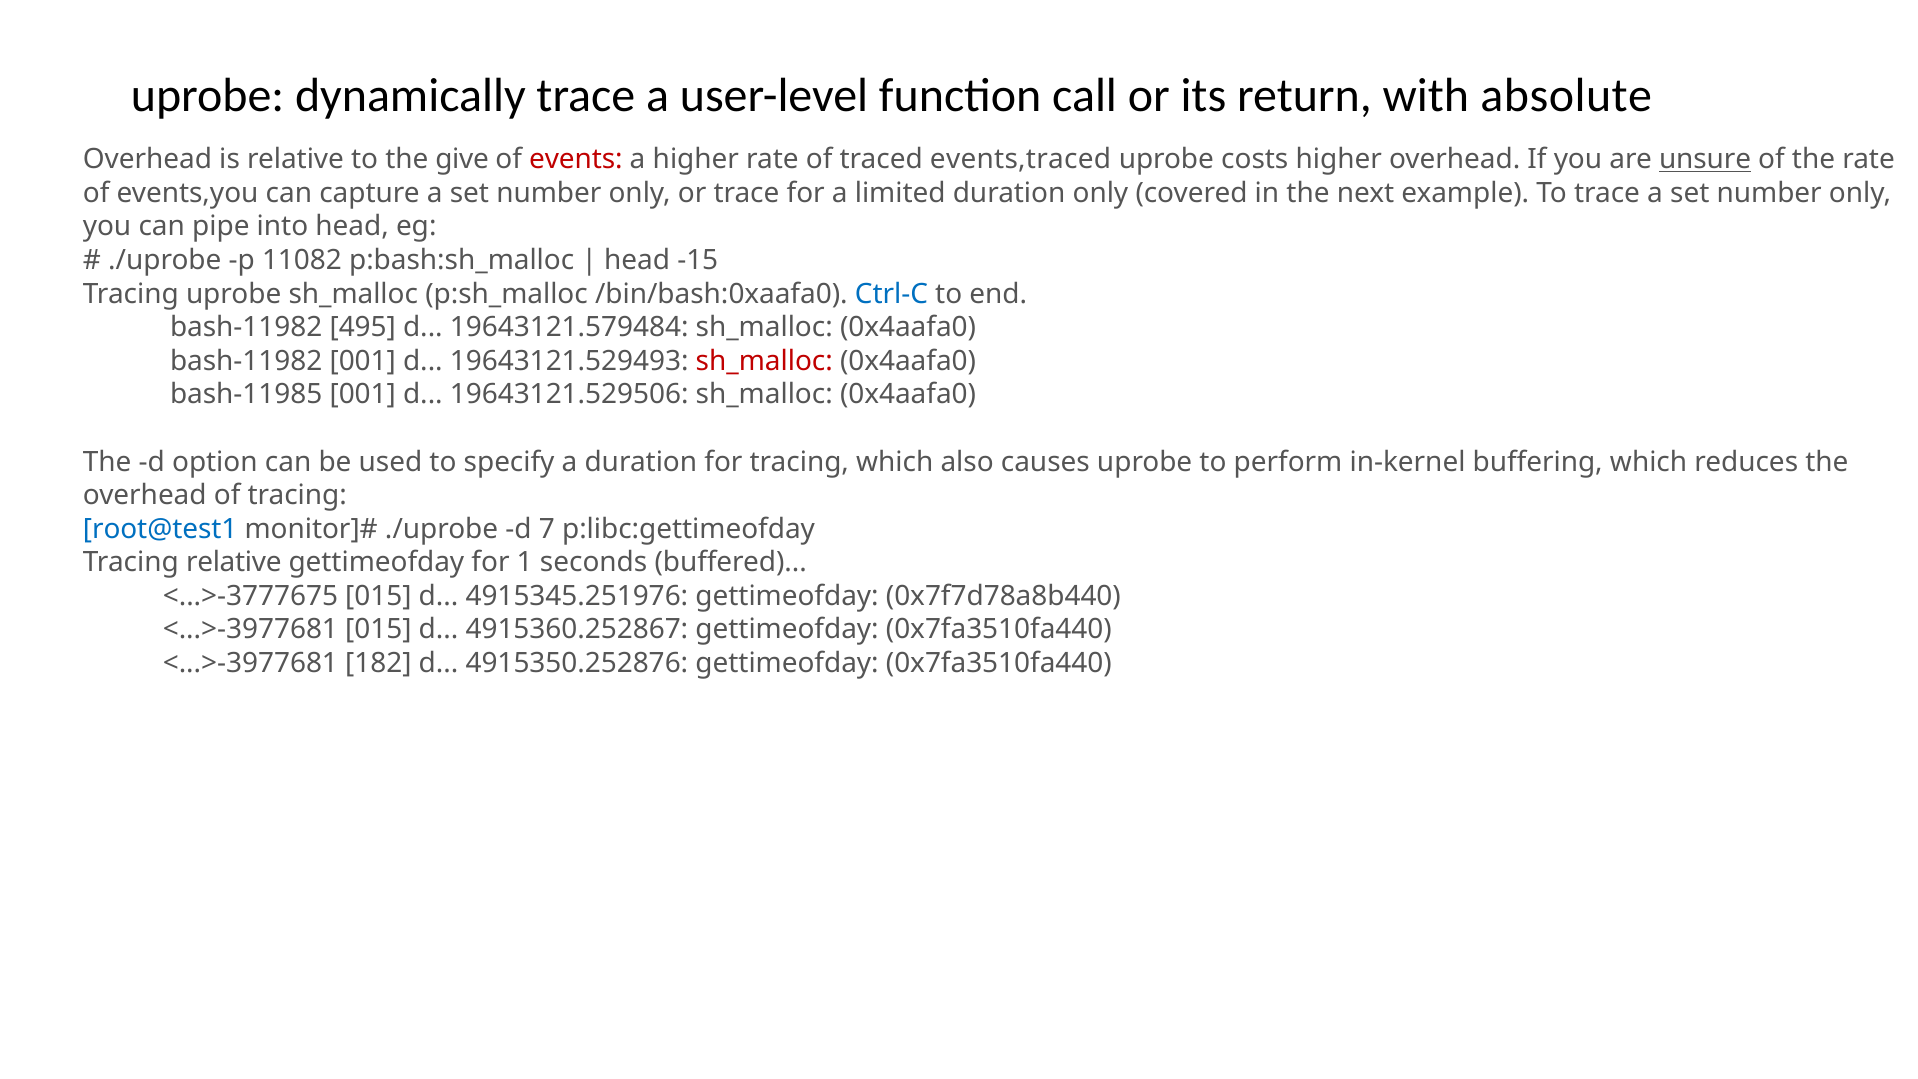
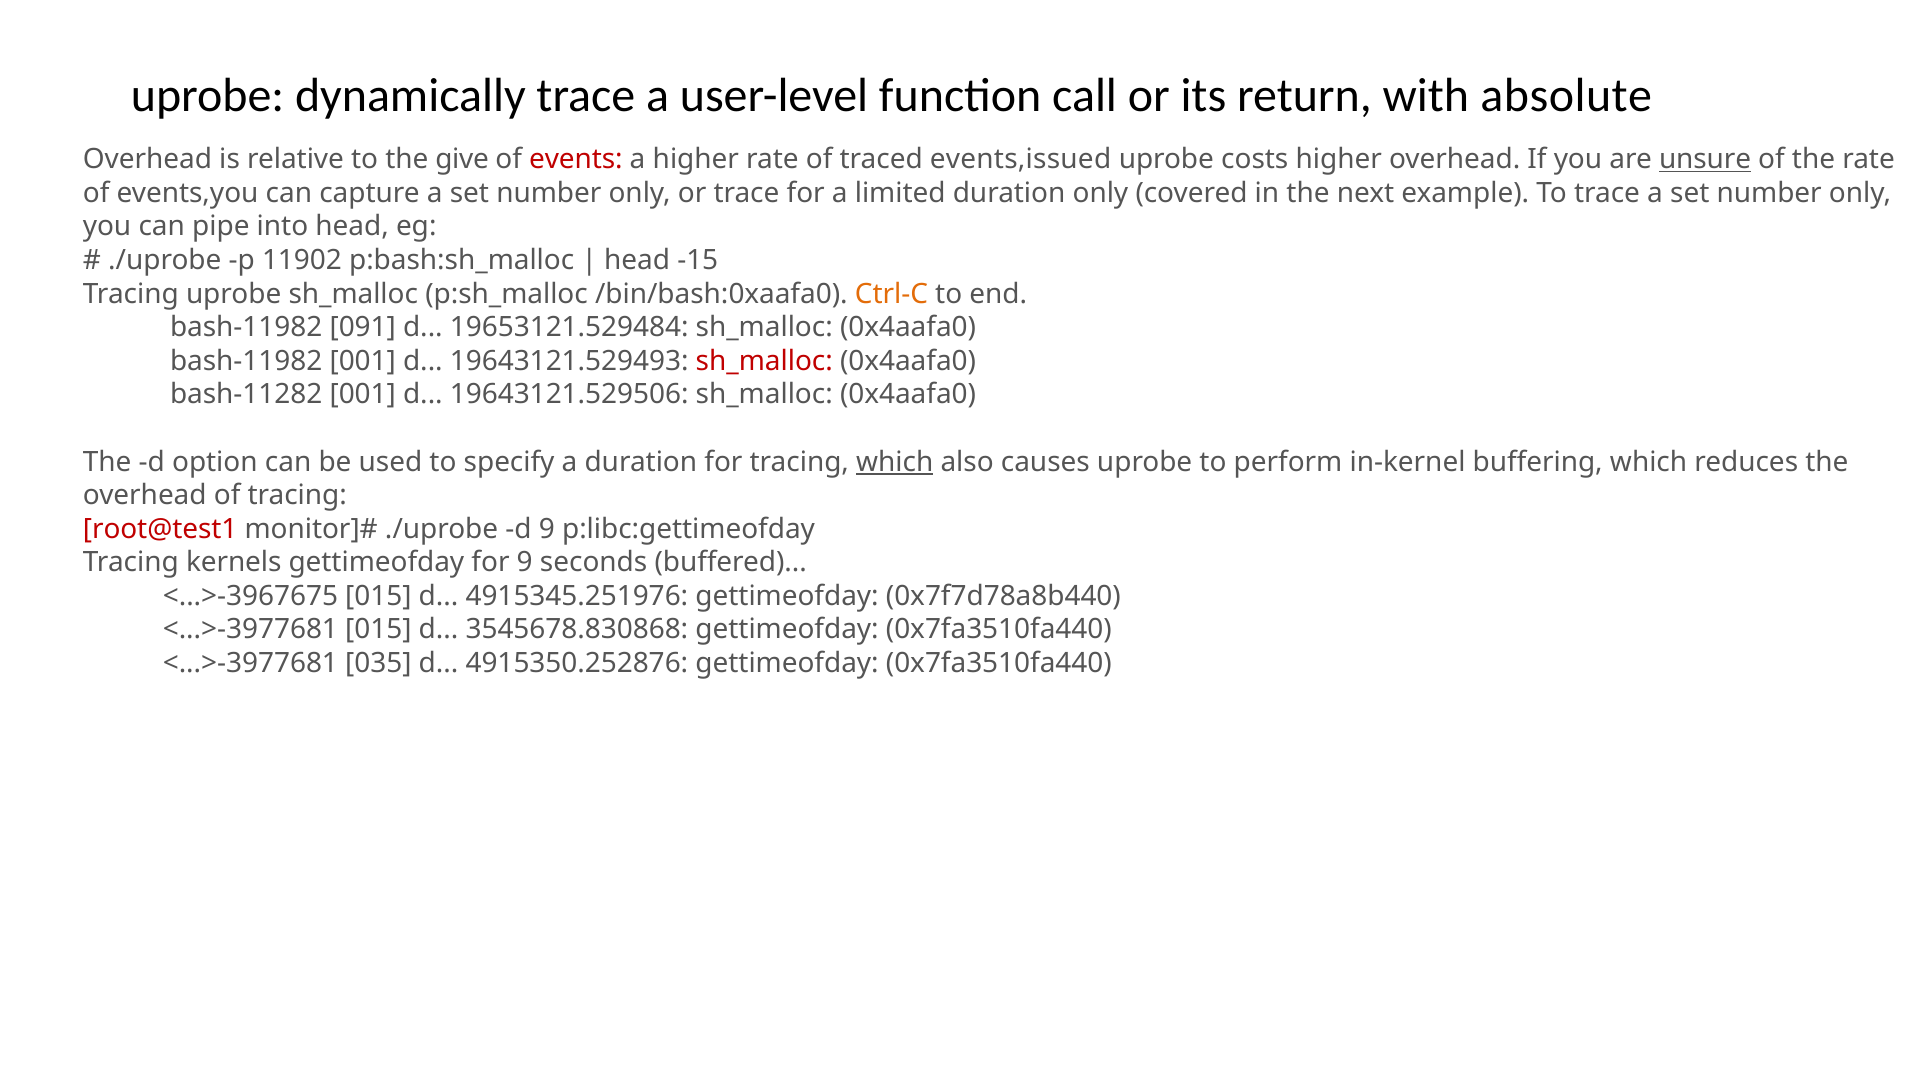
events,traced: events,traced -> events,issued
11082: 11082 -> 11902
Ctrl-C colour: blue -> orange
495: 495 -> 091
19643121.579484: 19643121.579484 -> 19653121.529484
bash-11985: bash-11985 -> bash-11282
which at (895, 462) underline: none -> present
root@test1 colour: blue -> red
d 7: 7 -> 9
Tracing relative: relative -> kernels
for 1: 1 -> 9
<...>-3777675: <...>-3777675 -> <...>-3967675
4915360.252867: 4915360.252867 -> 3545678.830868
182: 182 -> 035
